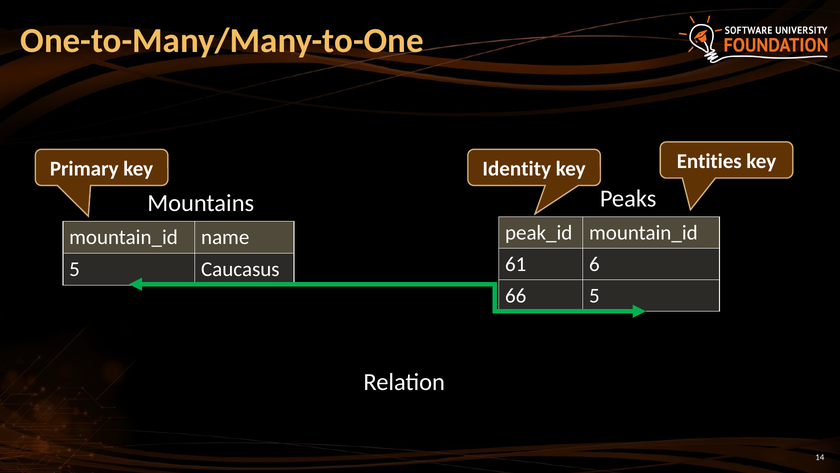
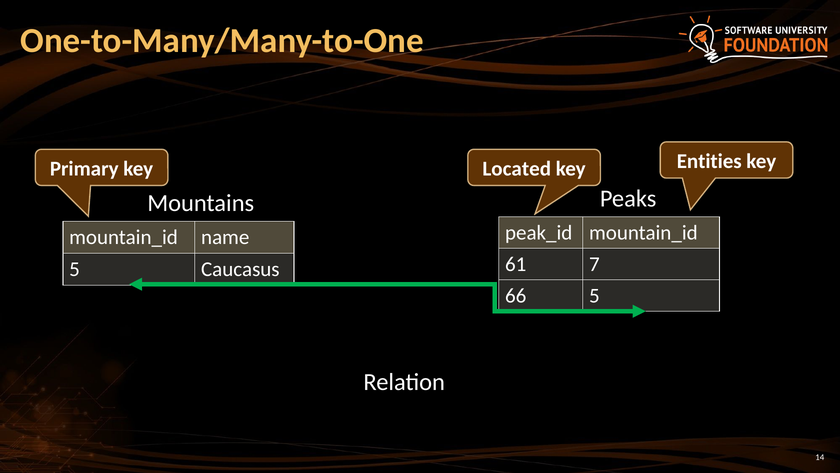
Identity: Identity -> Located
6: 6 -> 7
